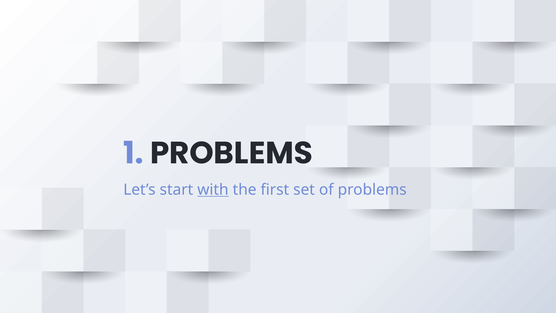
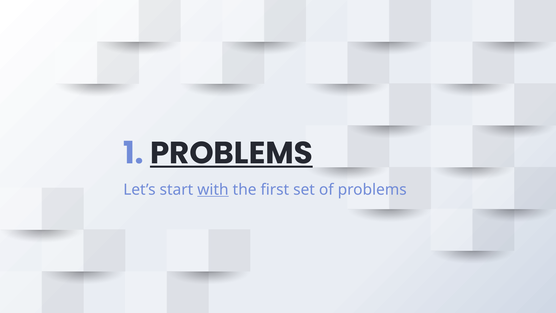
PROBLEMS at (231, 153) underline: none -> present
